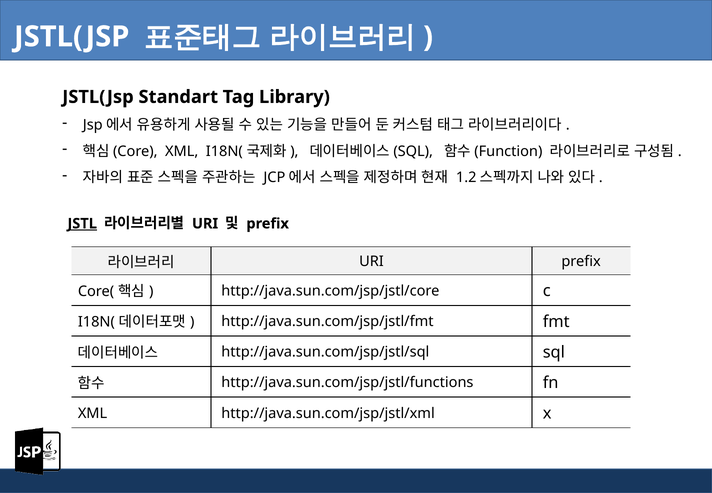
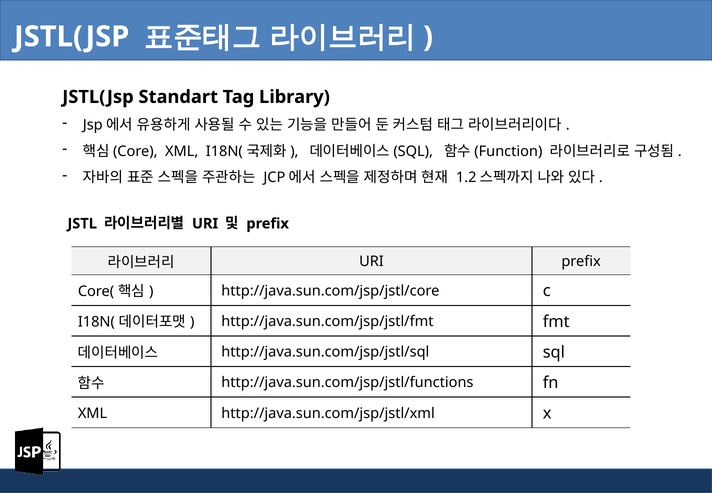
JSTL underline: present -> none
